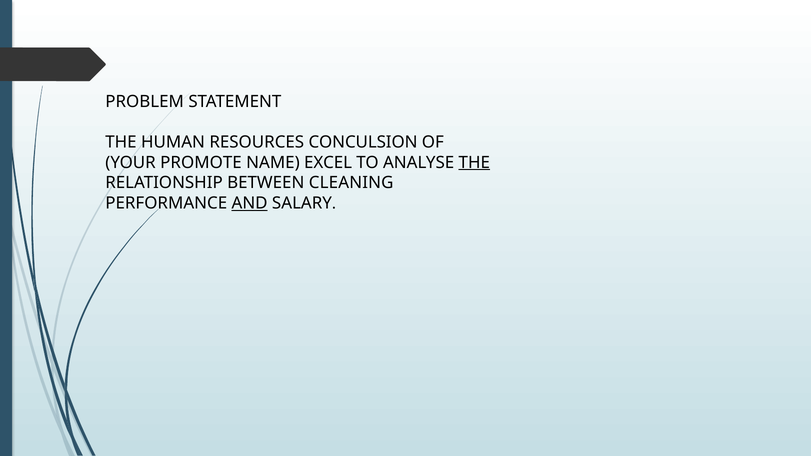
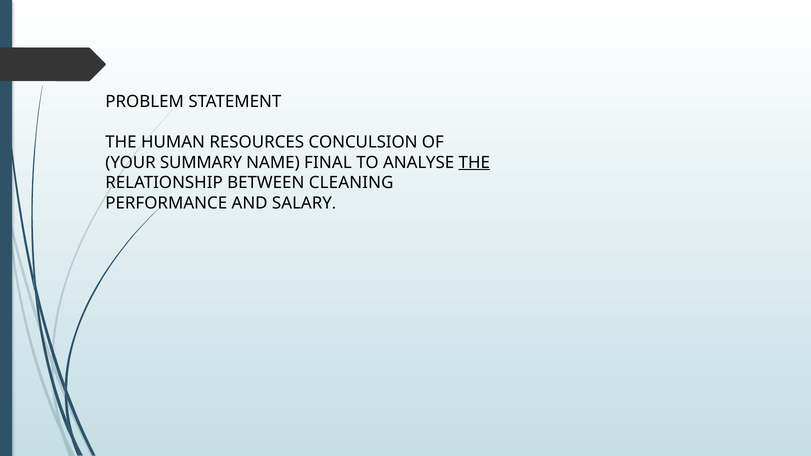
PROMOTE: PROMOTE -> SUMMARY
EXCEL: EXCEL -> FINAL
AND underline: present -> none
